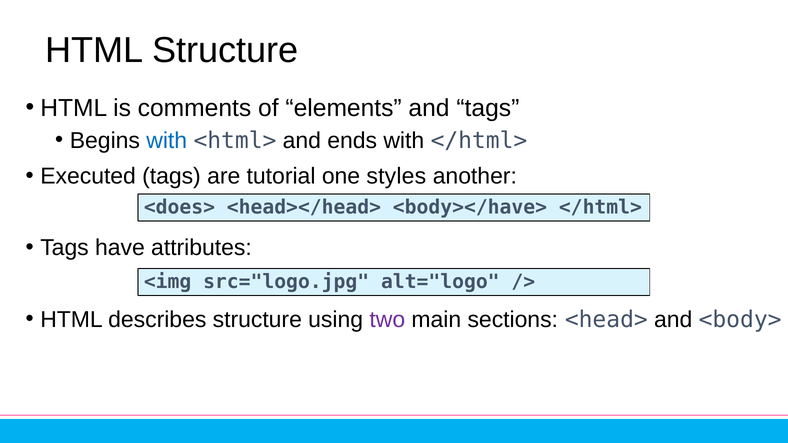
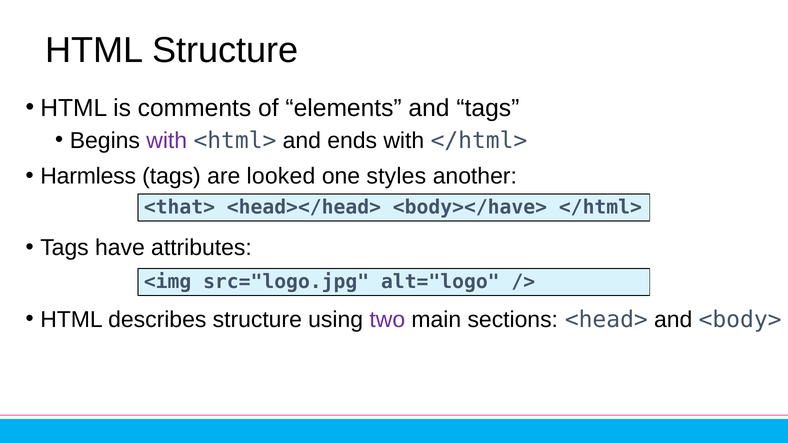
with at (167, 141) colour: blue -> purple
Executed: Executed -> Harmless
tutorial: tutorial -> looked
<does>: <does> -> <that>
